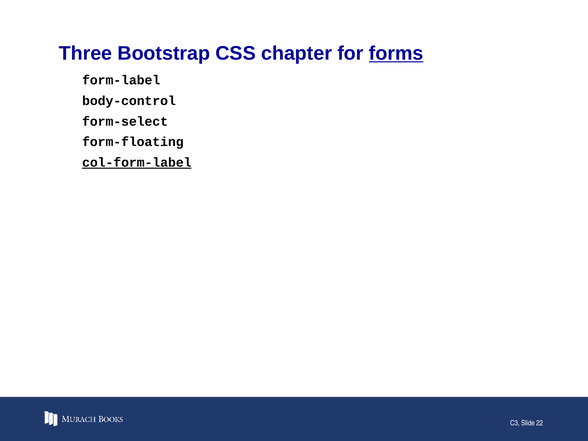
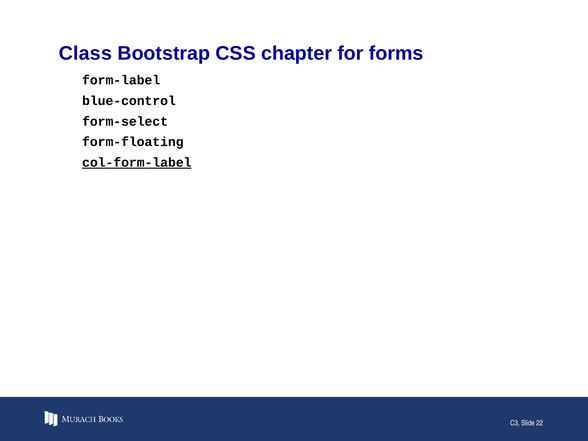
Three: Three -> Class
forms underline: present -> none
body-control: body-control -> blue-control
